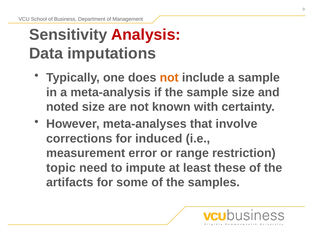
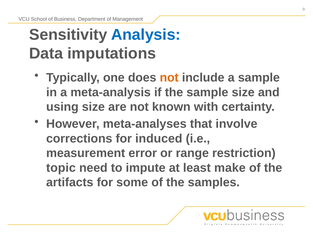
Analysis colour: red -> blue
noted: noted -> using
these: these -> make
